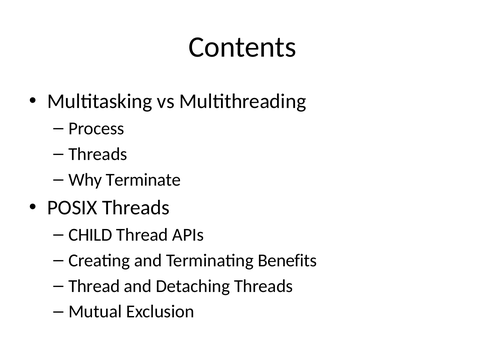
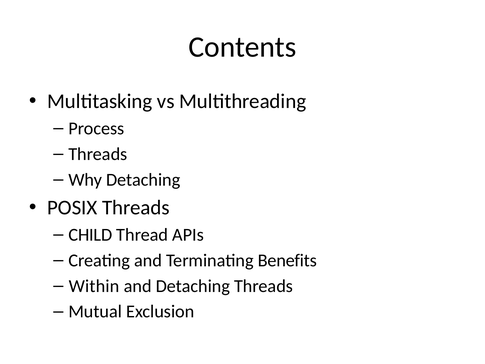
Why Terminate: Terminate -> Detaching
Thread at (94, 286): Thread -> Within
